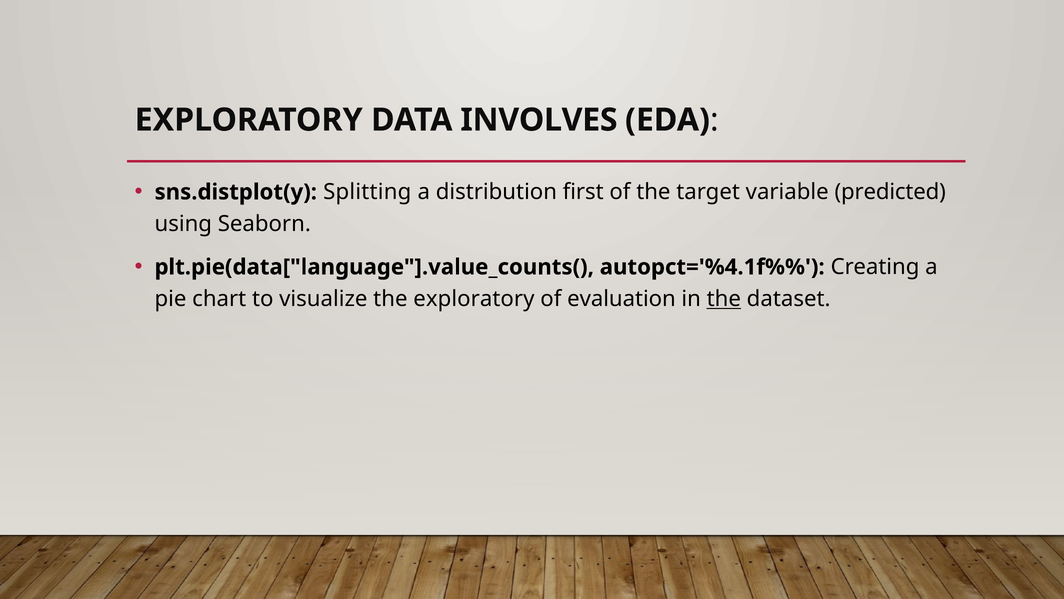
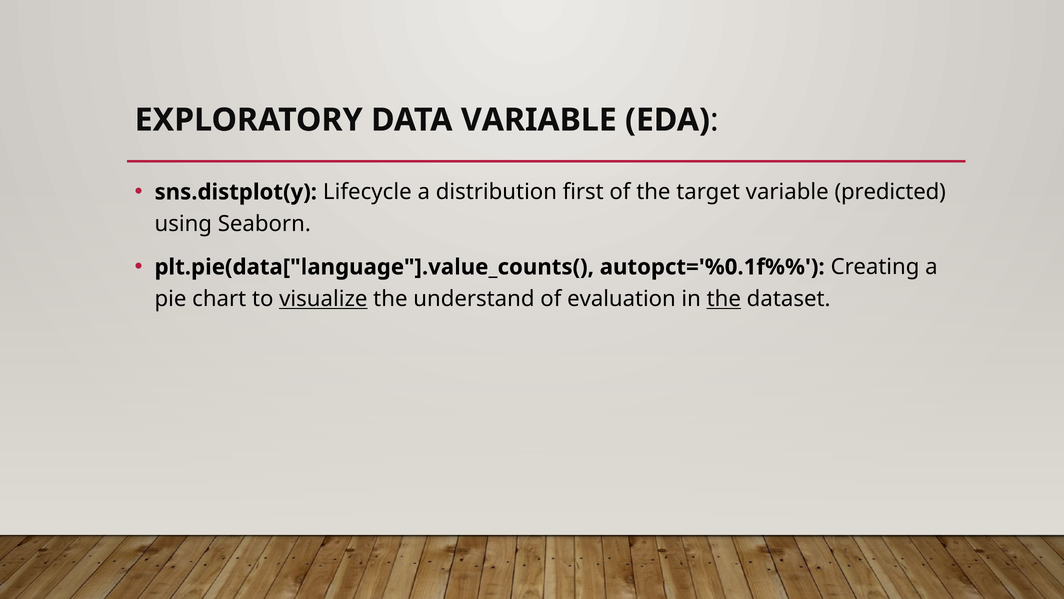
DATA INVOLVES: INVOLVES -> VARIABLE
Splitting: Splitting -> Lifecycle
autopct='%4.1f%%: autopct='%4.1f%% -> autopct='%0.1f%%
visualize underline: none -> present
the exploratory: exploratory -> understand
